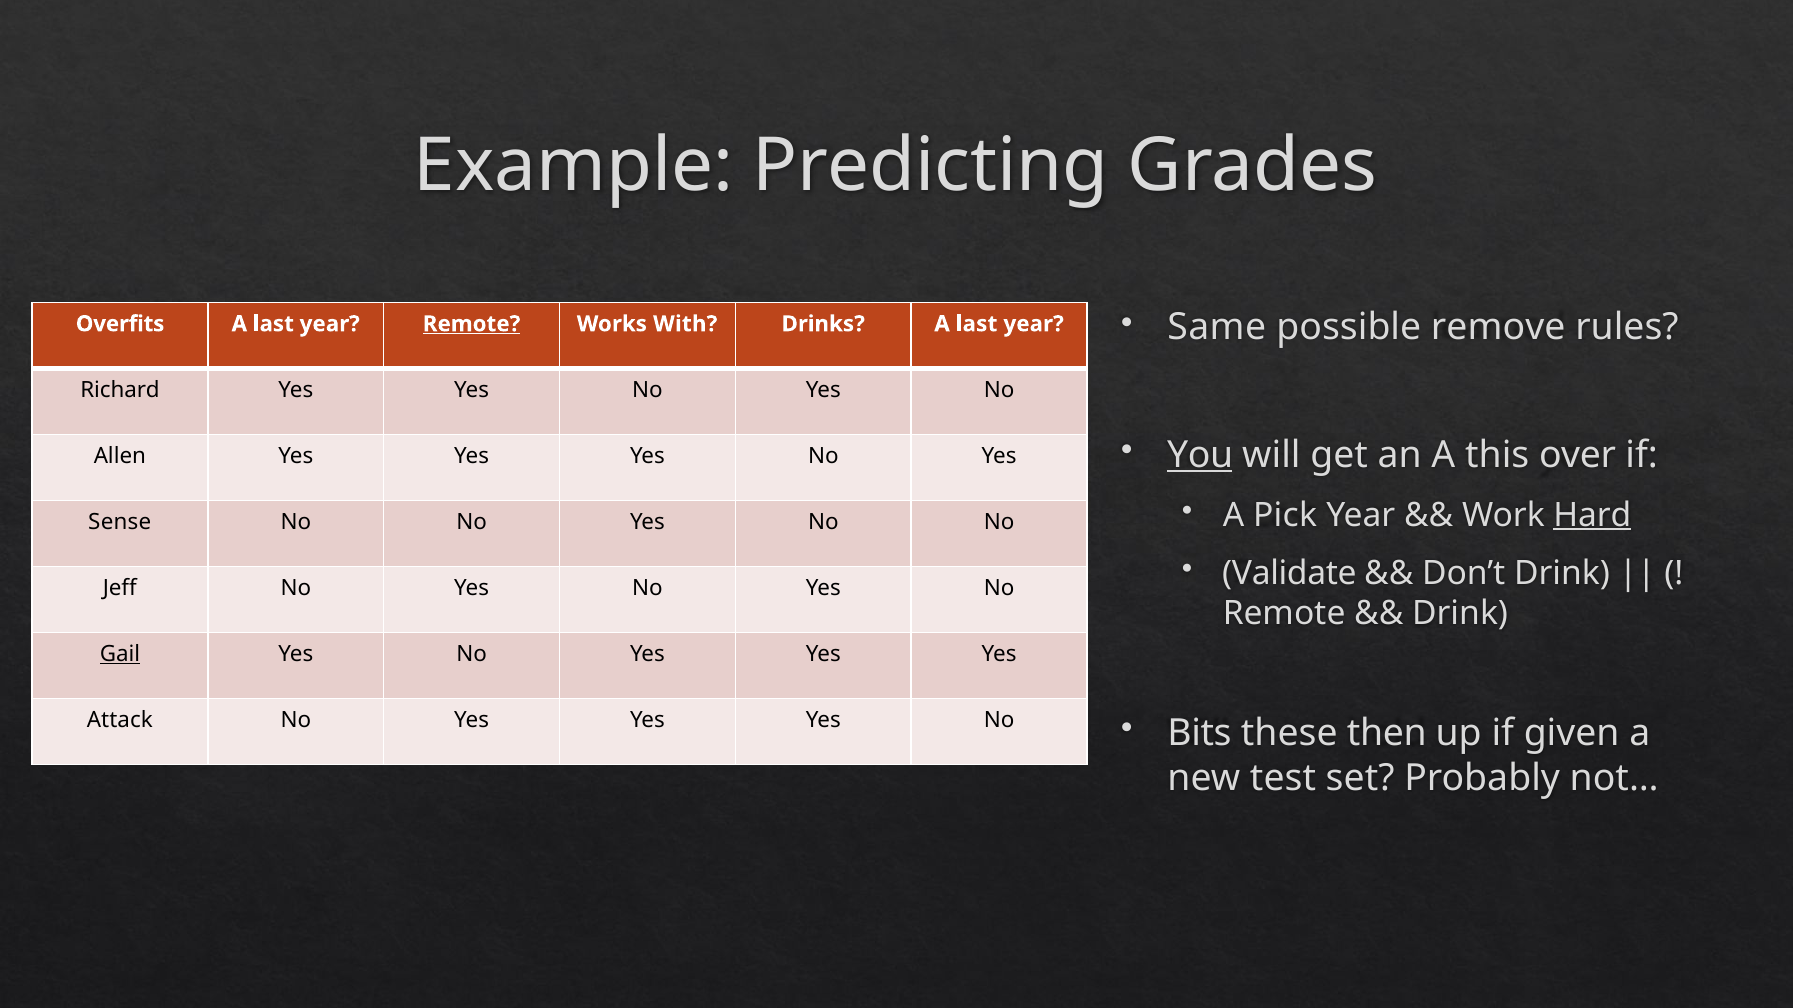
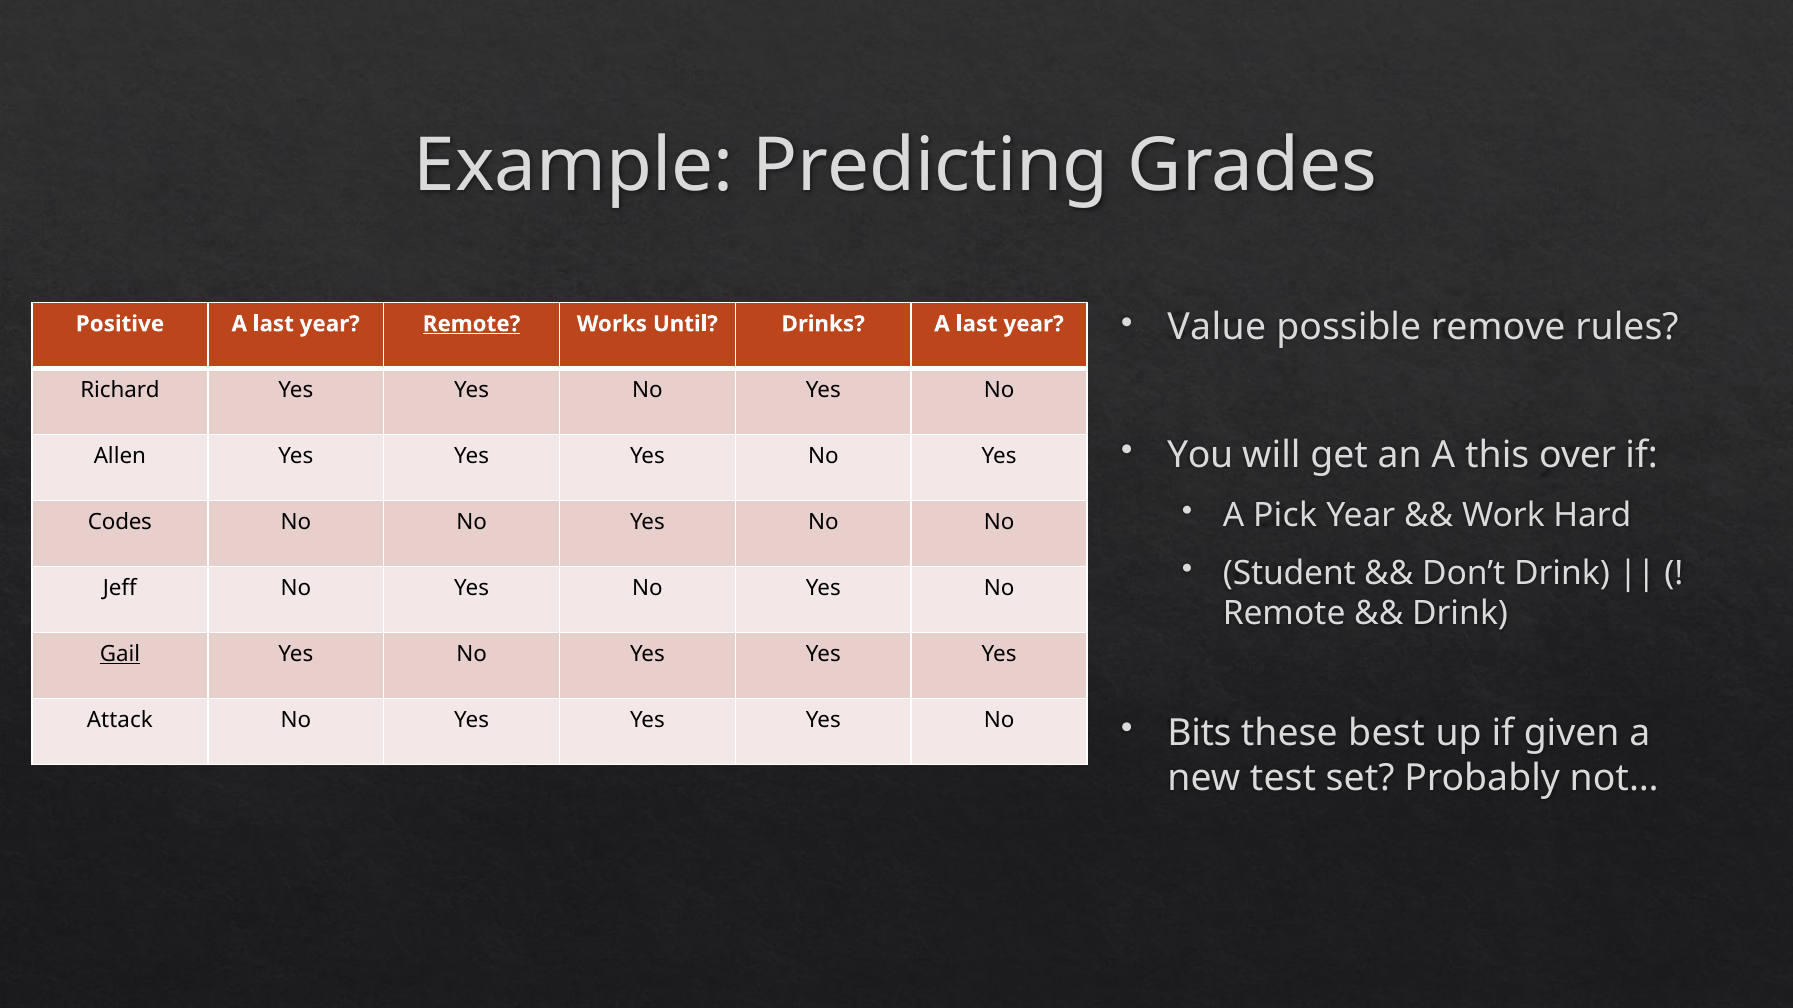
Same: Same -> Value
Overfits: Overfits -> Positive
With: With -> Until
You underline: present -> none
Hard underline: present -> none
Sense: Sense -> Codes
Validate: Validate -> Student
then: then -> best
